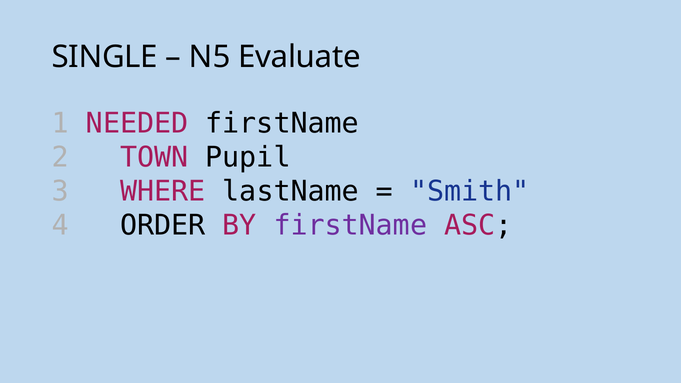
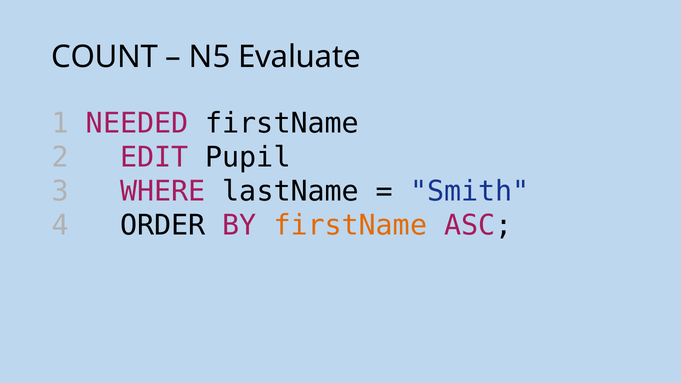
SINGLE: SINGLE -> COUNT
TOWN: TOWN -> EDIT
firstName at (350, 226) colour: purple -> orange
